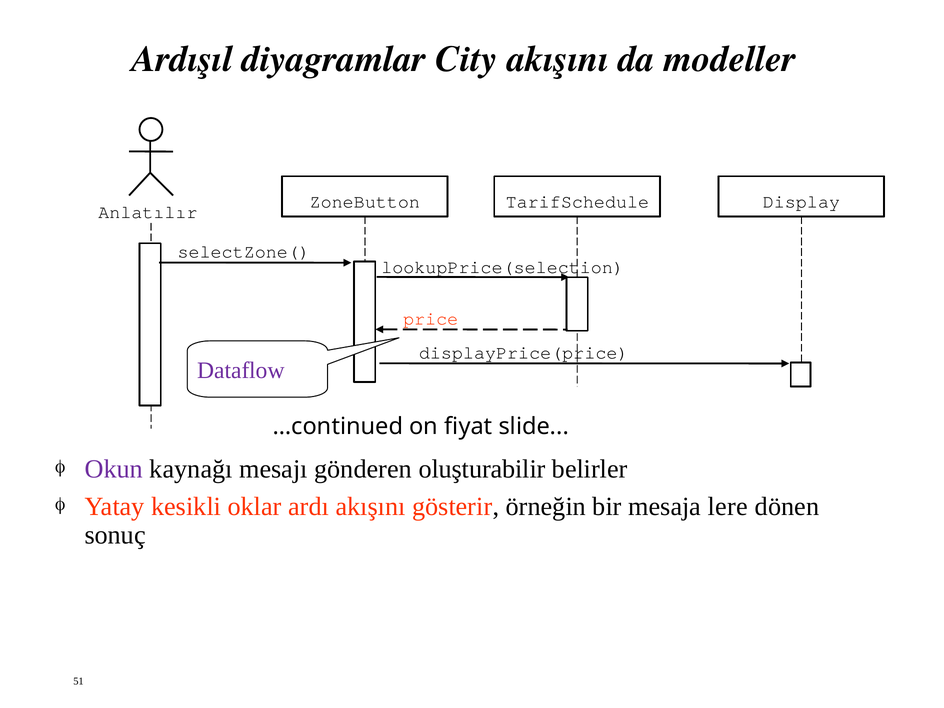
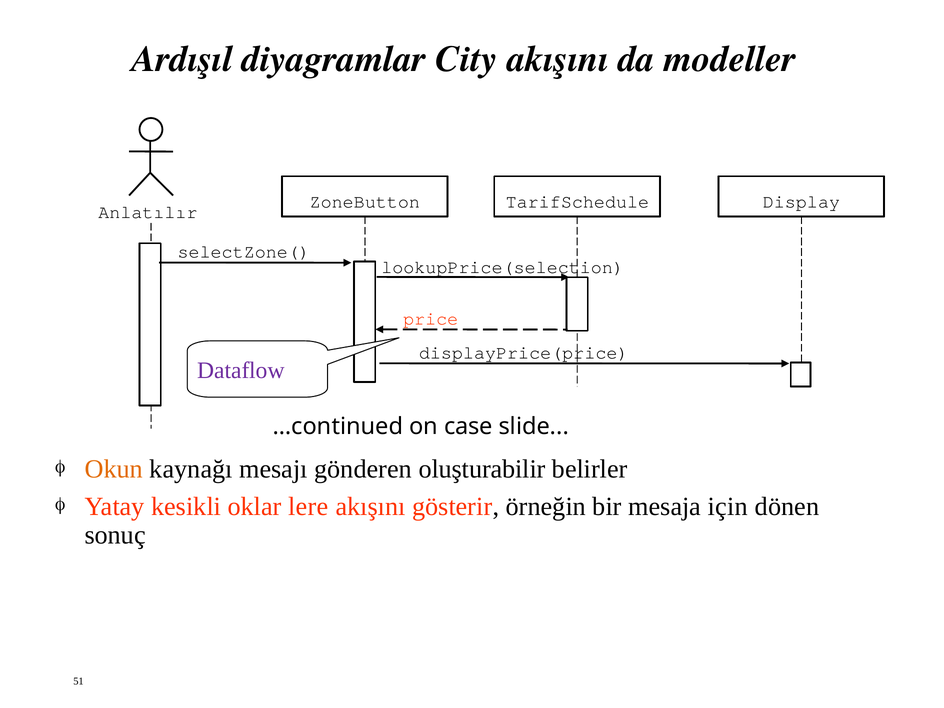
fiyat: fiyat -> case
Okun colour: purple -> orange
ardı: ardı -> lere
lere: lere -> için
